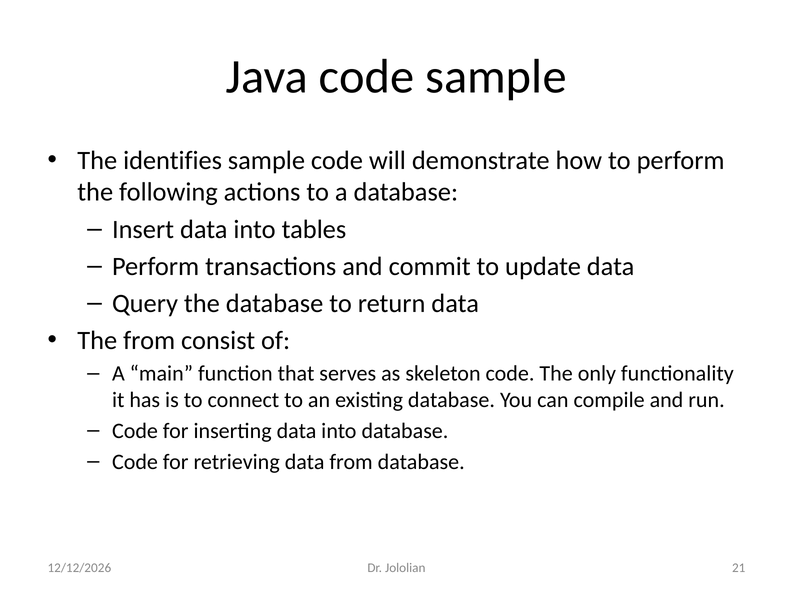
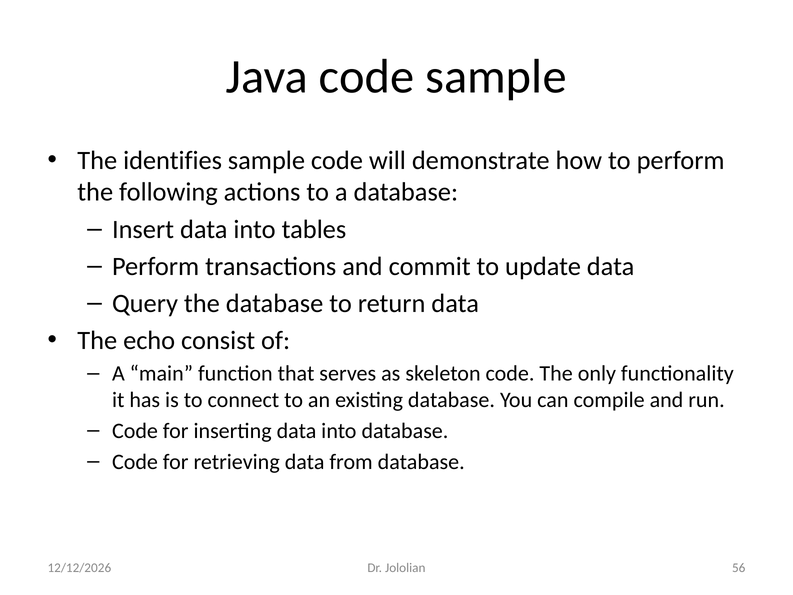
The from: from -> echo
21: 21 -> 56
